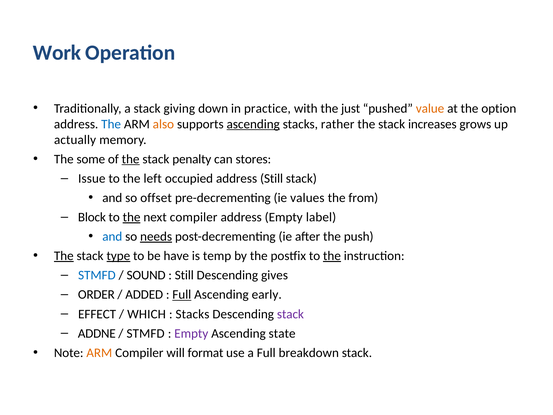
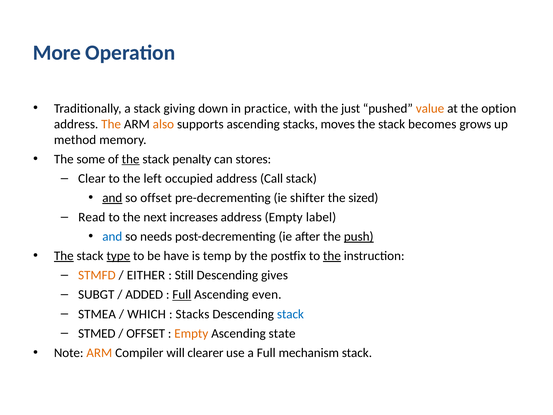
Work: Work -> More
The at (111, 124) colour: blue -> orange
ascending at (253, 124) underline: present -> none
rather: rather -> moves
increases: increases -> becomes
actually: actually -> method
Issue: Issue -> Clear
address Still: Still -> Call
and at (112, 198) underline: none -> present
values: values -> shifter
from: from -> sized
Block: Block -> Read
the at (132, 217) underline: present -> none
next compiler: compiler -> increases
needs underline: present -> none
push underline: none -> present
STMFD at (97, 275) colour: blue -> orange
SOUND: SOUND -> EITHER
ORDER: ORDER -> SUBGT
early: early -> even
EFFECT: EFFECT -> STMEA
stack at (290, 314) colour: purple -> blue
ADDNE: ADDNE -> STMED
STMFD at (146, 333): STMFD -> OFFSET
Empty at (191, 333) colour: purple -> orange
format: format -> clearer
breakdown: breakdown -> mechanism
